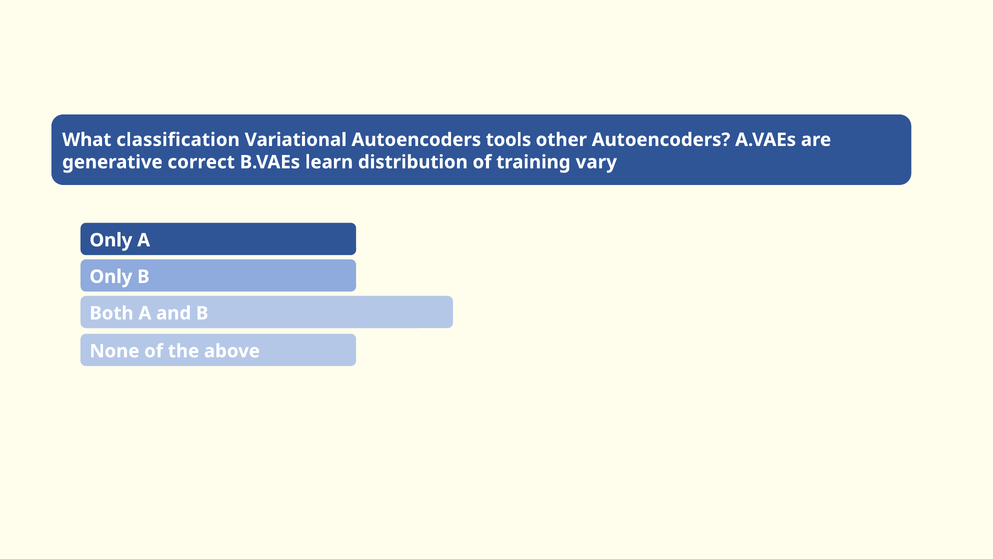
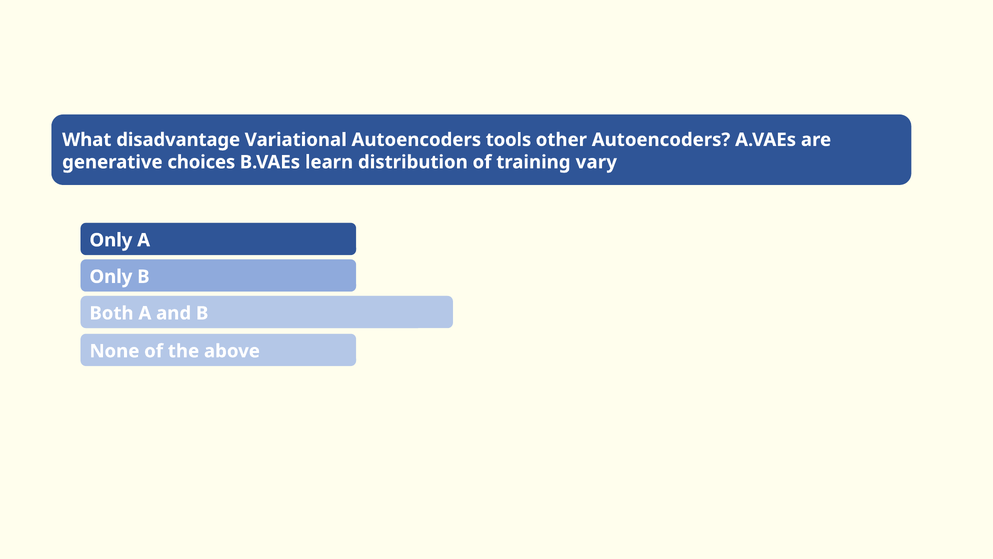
classification: classification -> disadvantage
correct: correct -> choices
